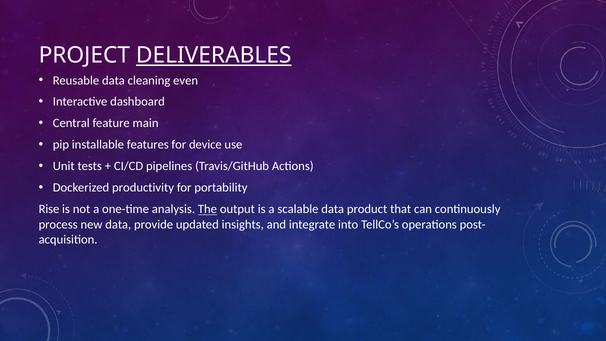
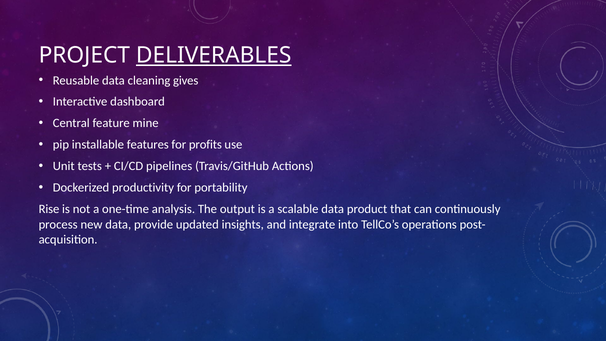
even: even -> gives
main: main -> mine
device: device -> profits
The underline: present -> none
